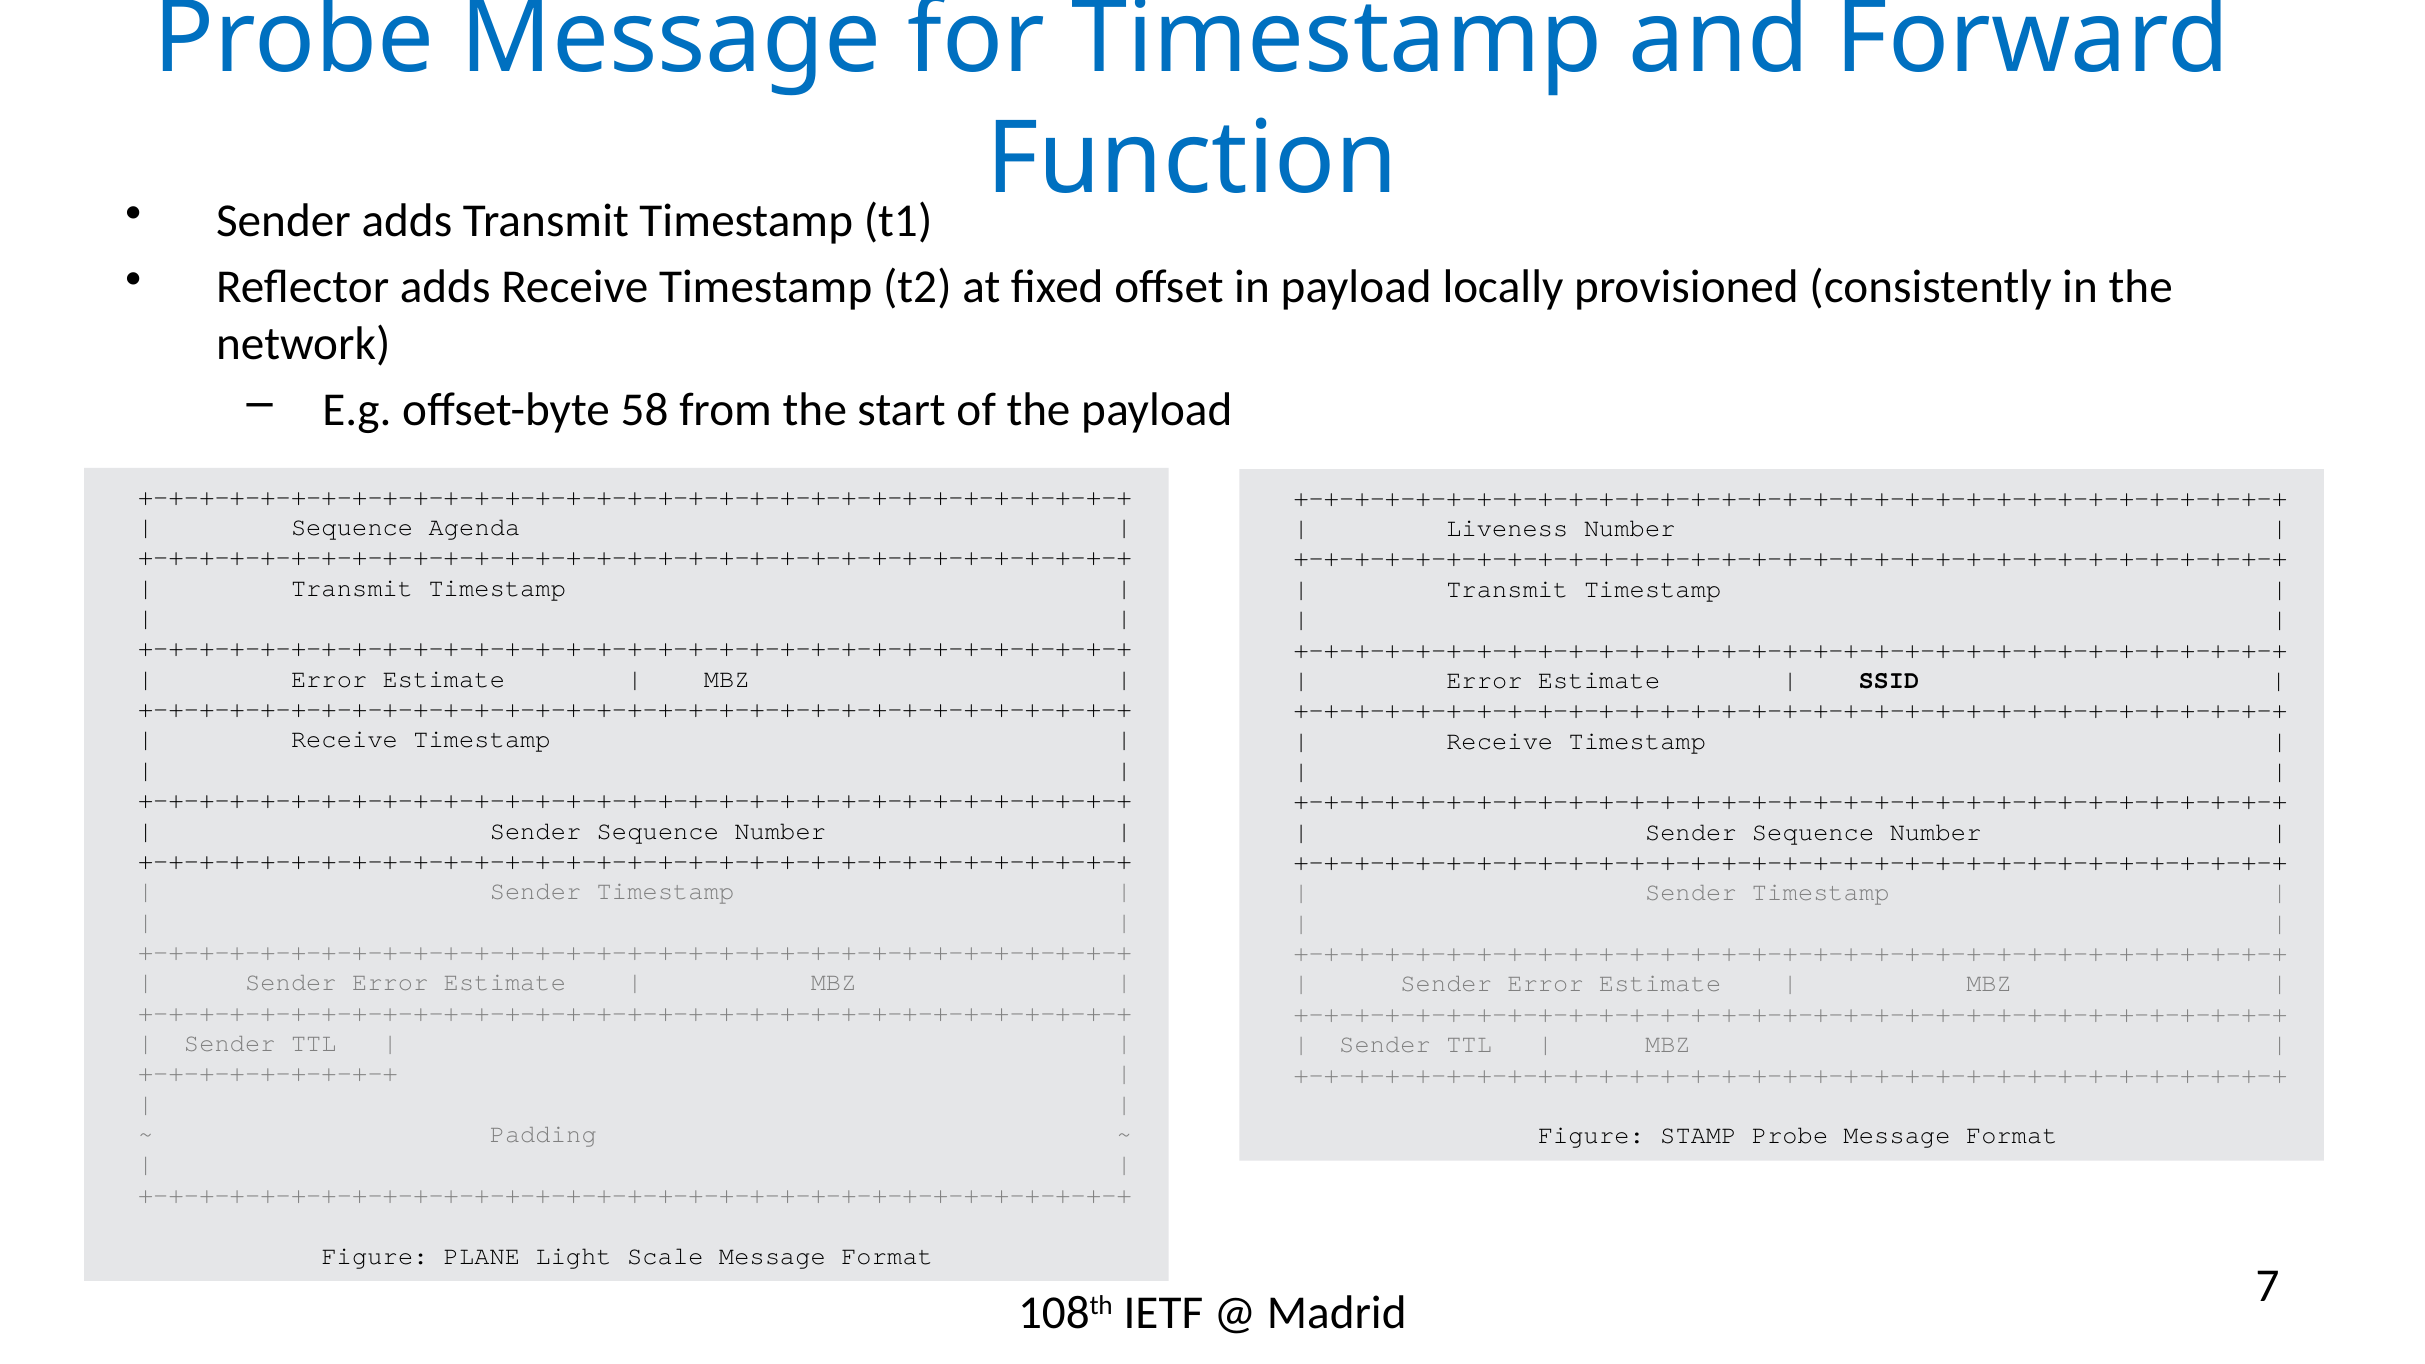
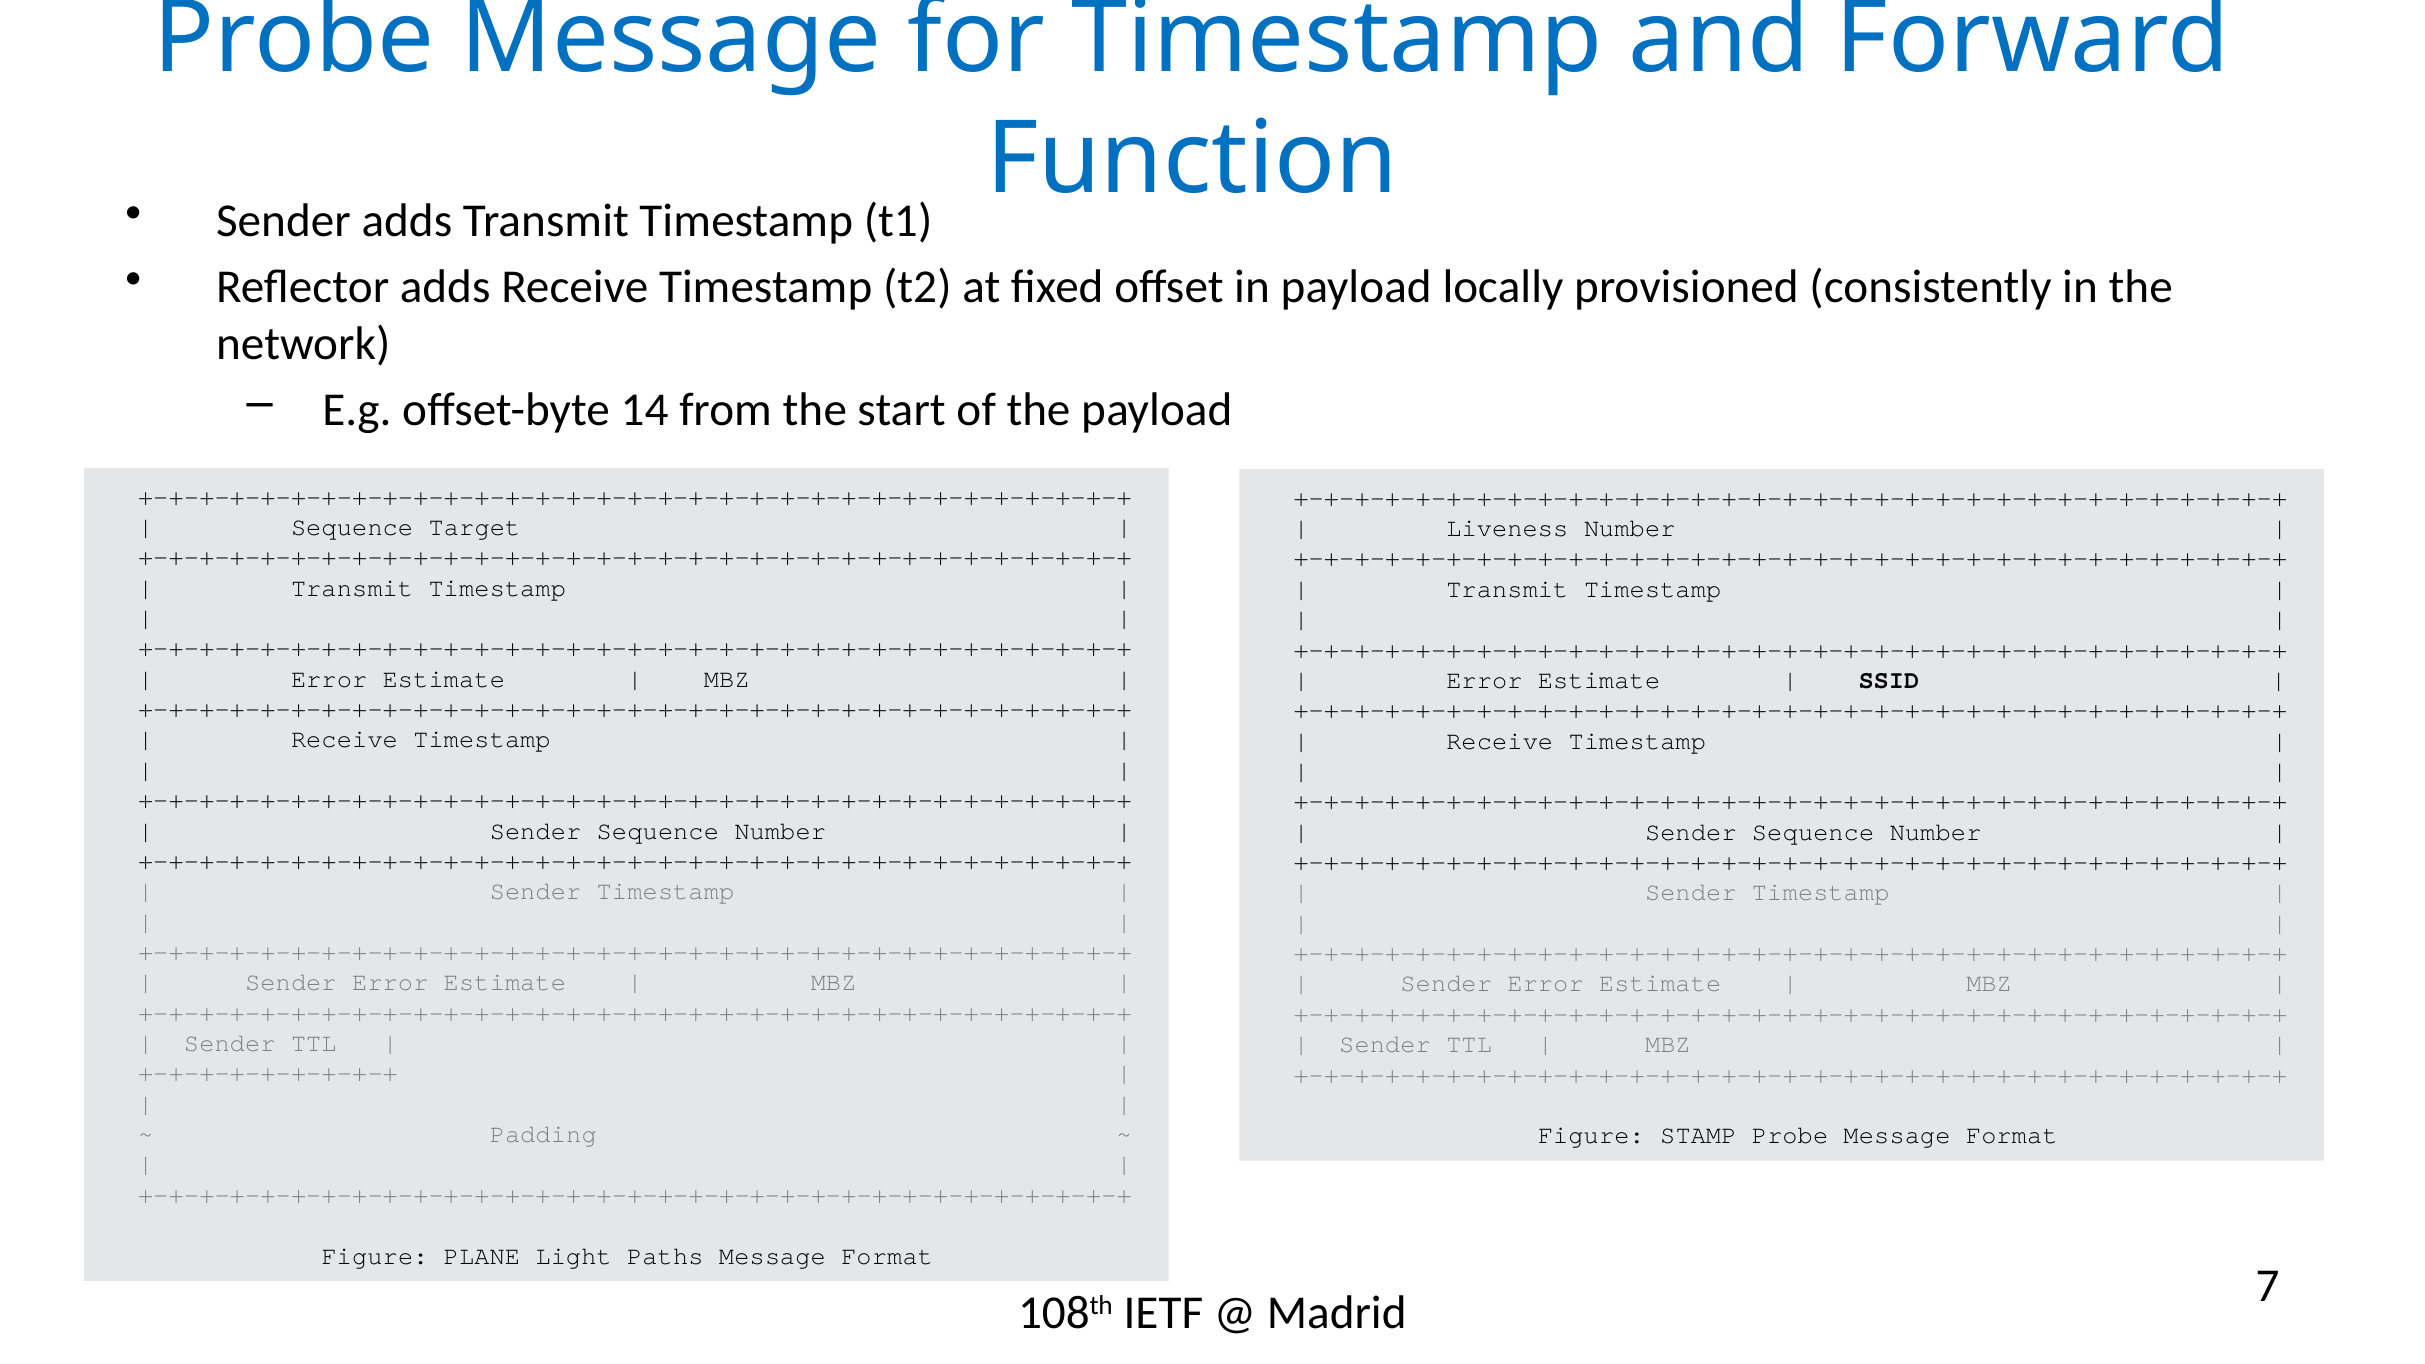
58: 58 -> 14
Agenda: Agenda -> Target
Scale: Scale -> Paths
